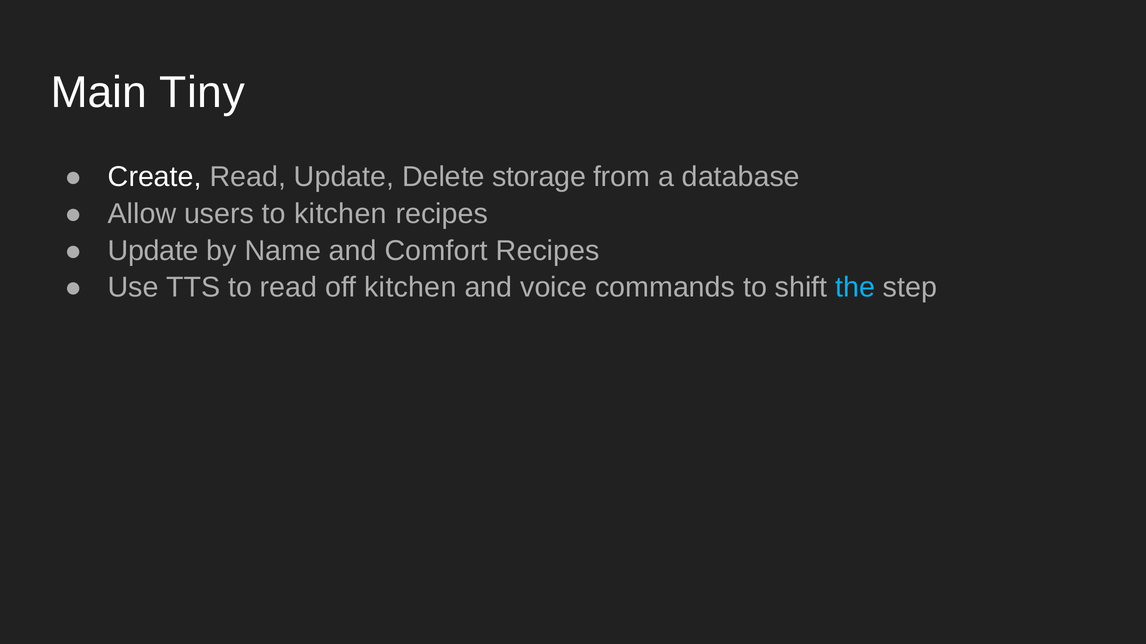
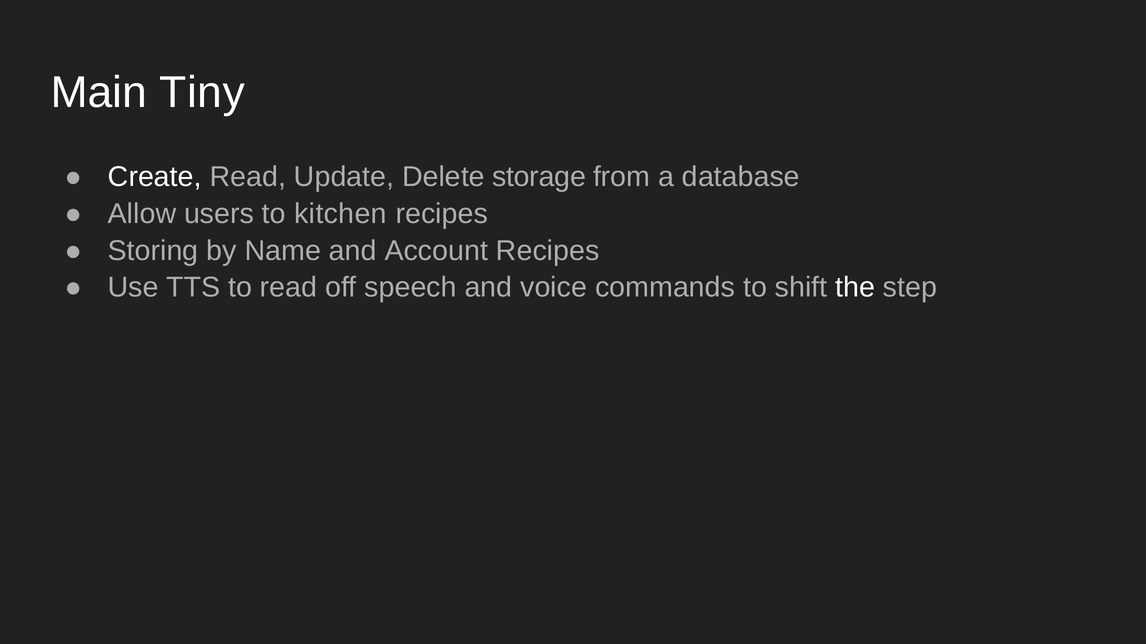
Update at (153, 251): Update -> Storing
Comfort: Comfort -> Account
off kitchen: kitchen -> speech
the colour: light blue -> white
